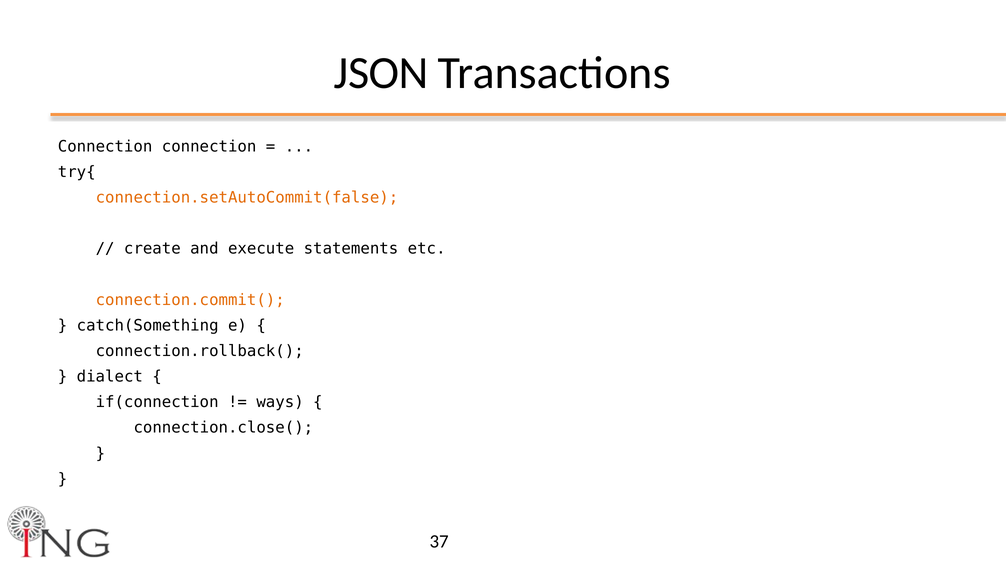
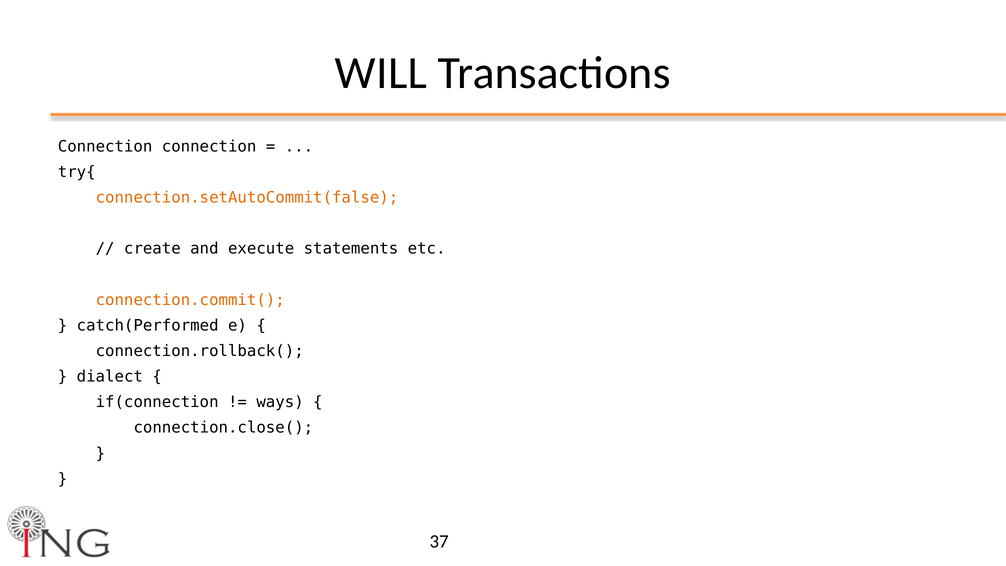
JSON: JSON -> WILL
catch(Something: catch(Something -> catch(Performed
